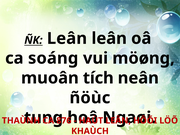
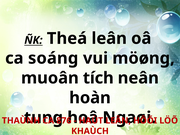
ÑK Leân: Leân -> Theá
ñöùc: ñöùc -> hoàn
